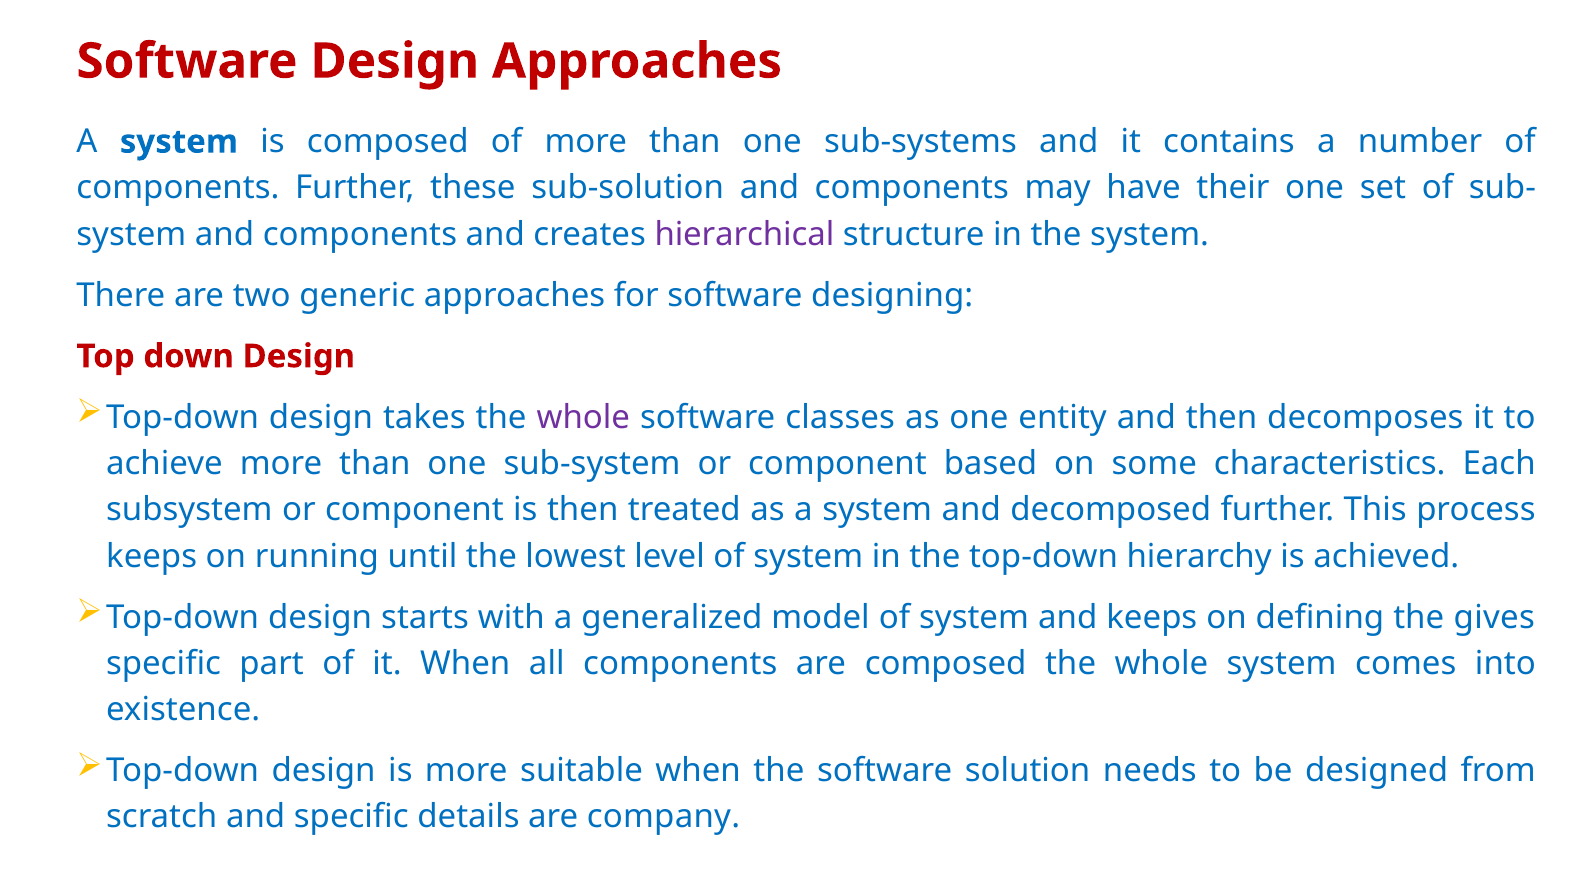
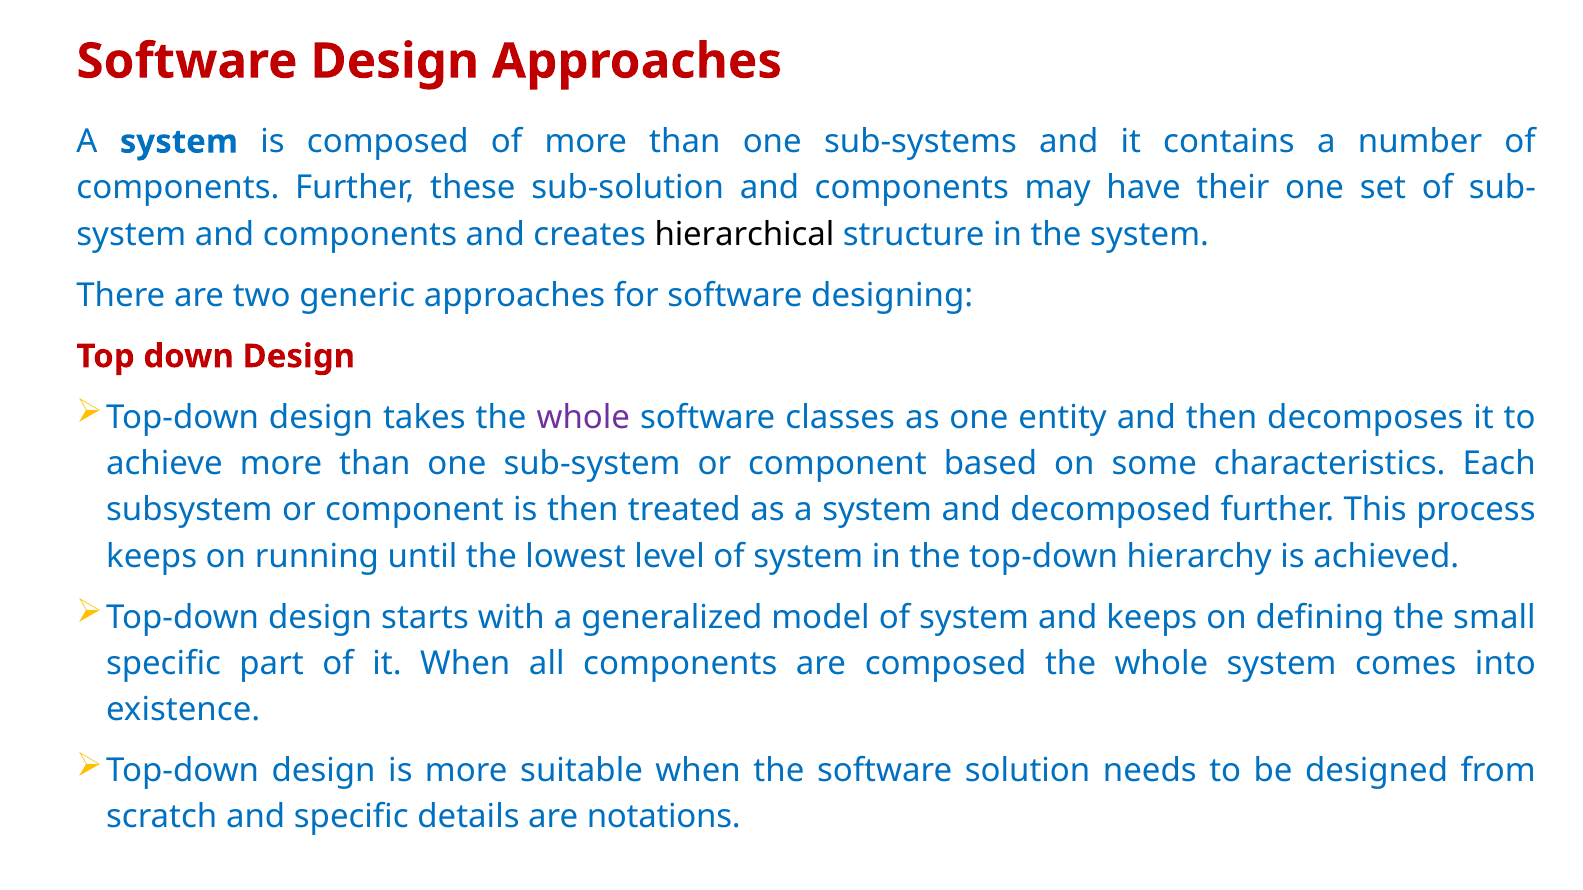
hierarchical colour: purple -> black
gives: gives -> small
company: company -> notations
